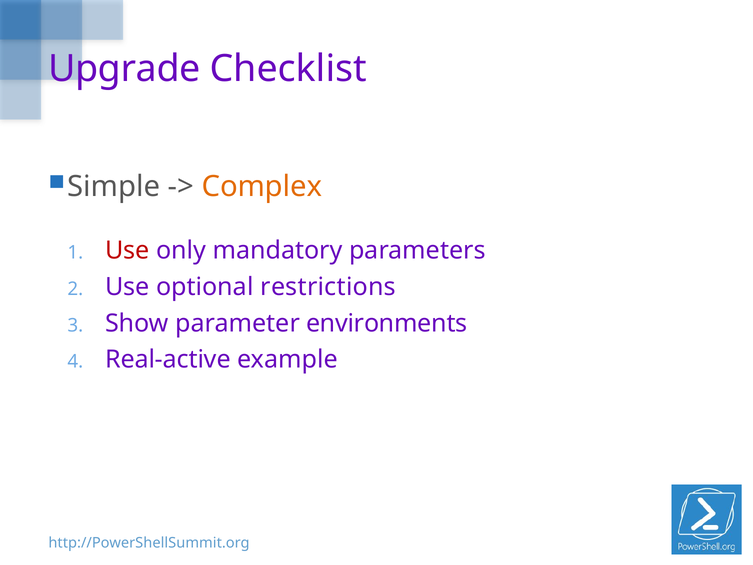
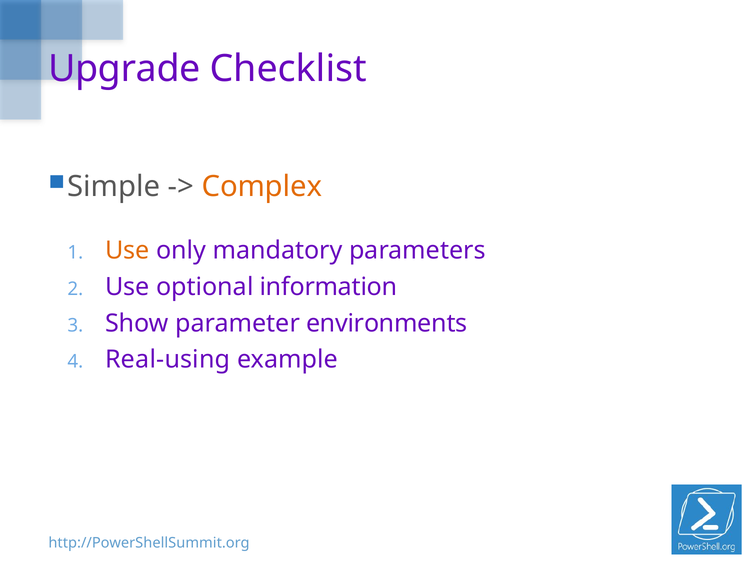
Use at (127, 250) colour: red -> orange
restrictions: restrictions -> information
Real-active: Real-active -> Real-using
